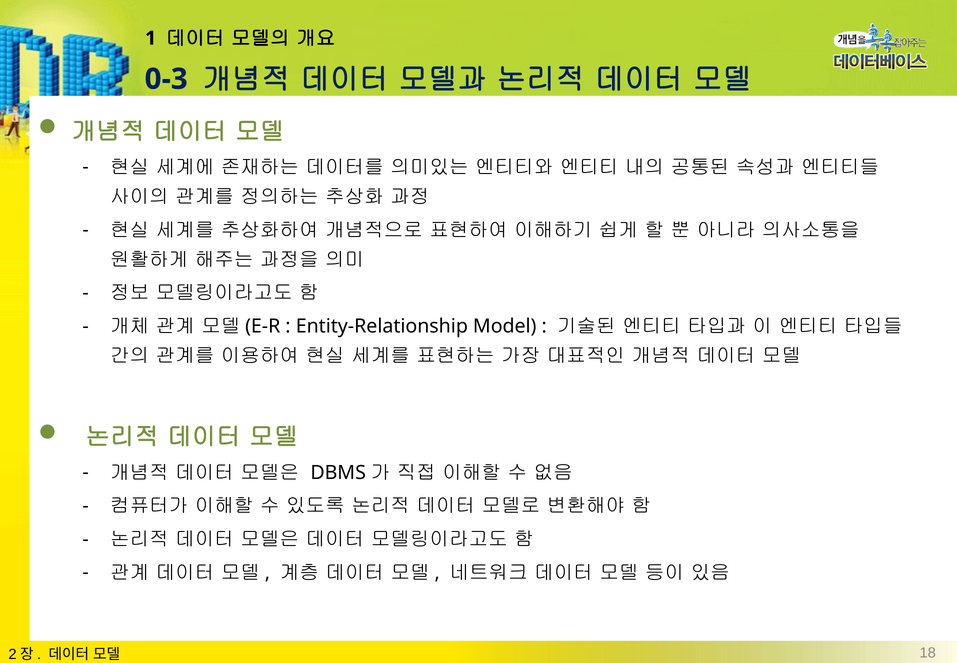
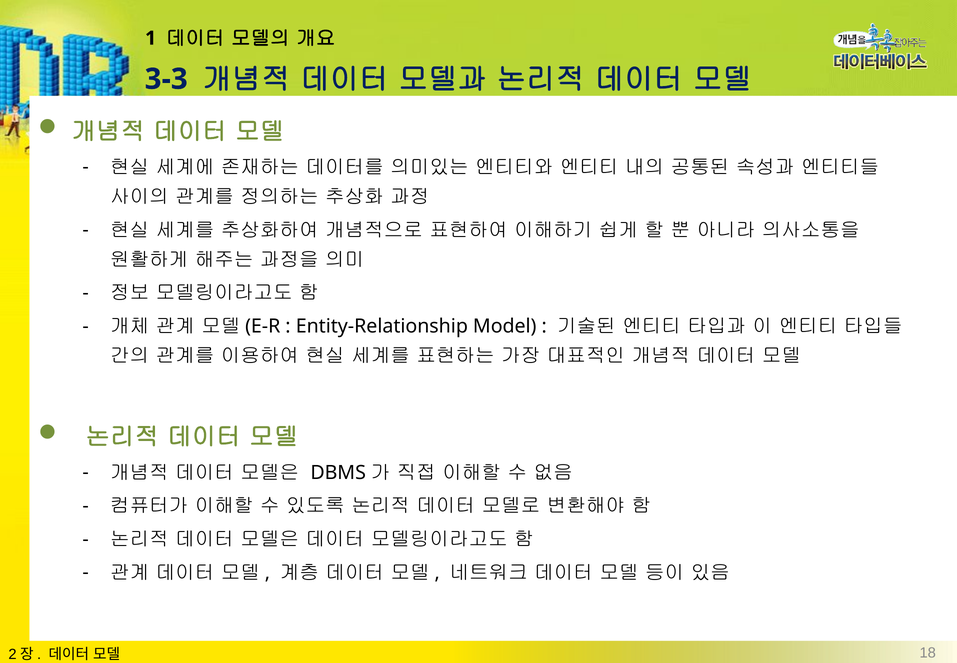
0-3: 0-3 -> 3-3
